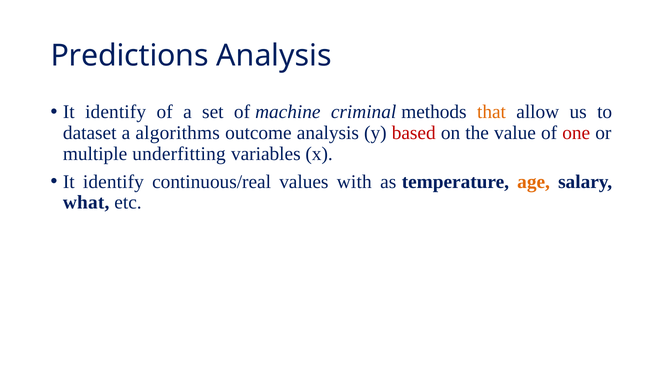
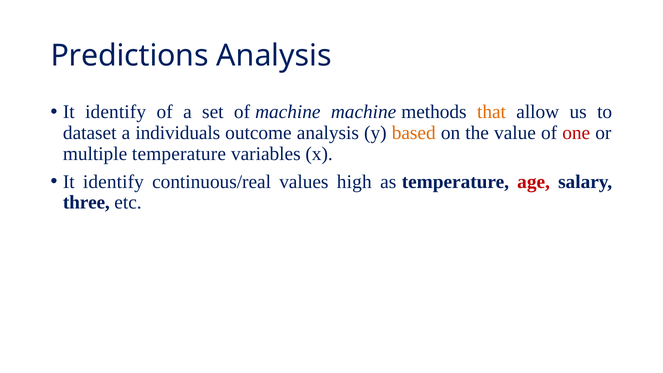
machine criminal: criminal -> machine
algorithms: algorithms -> individuals
based colour: red -> orange
multiple underfitting: underfitting -> temperature
with: with -> high
age colour: orange -> red
what: what -> three
